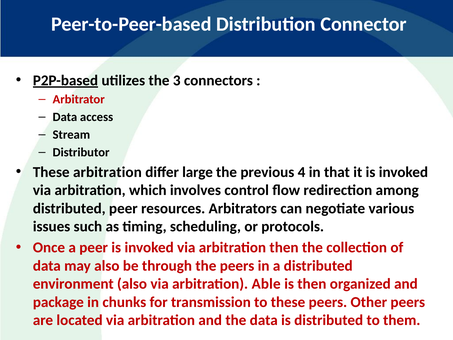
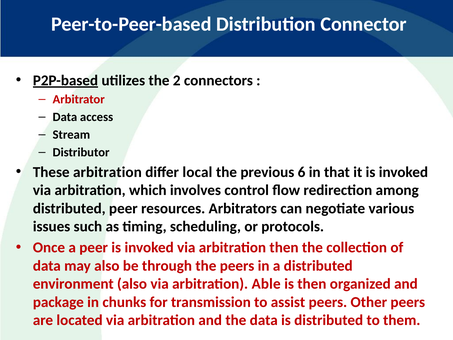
3: 3 -> 2
large: large -> local
4: 4 -> 6
to these: these -> assist
